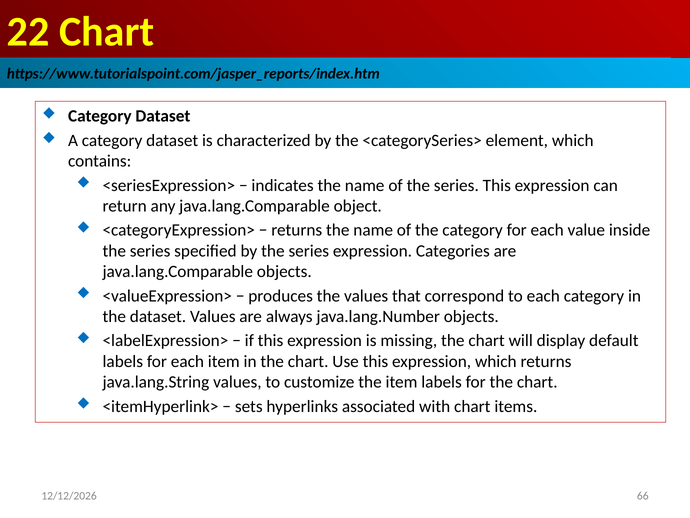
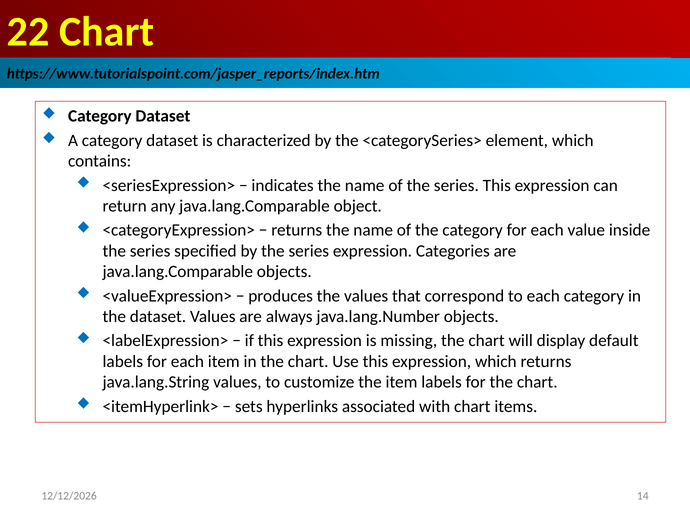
66: 66 -> 14
